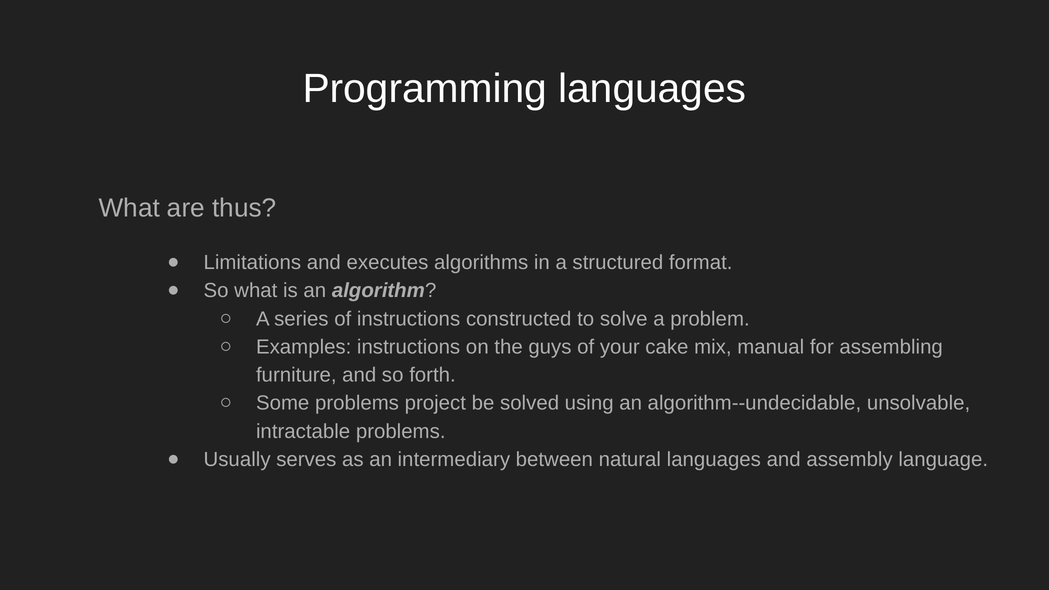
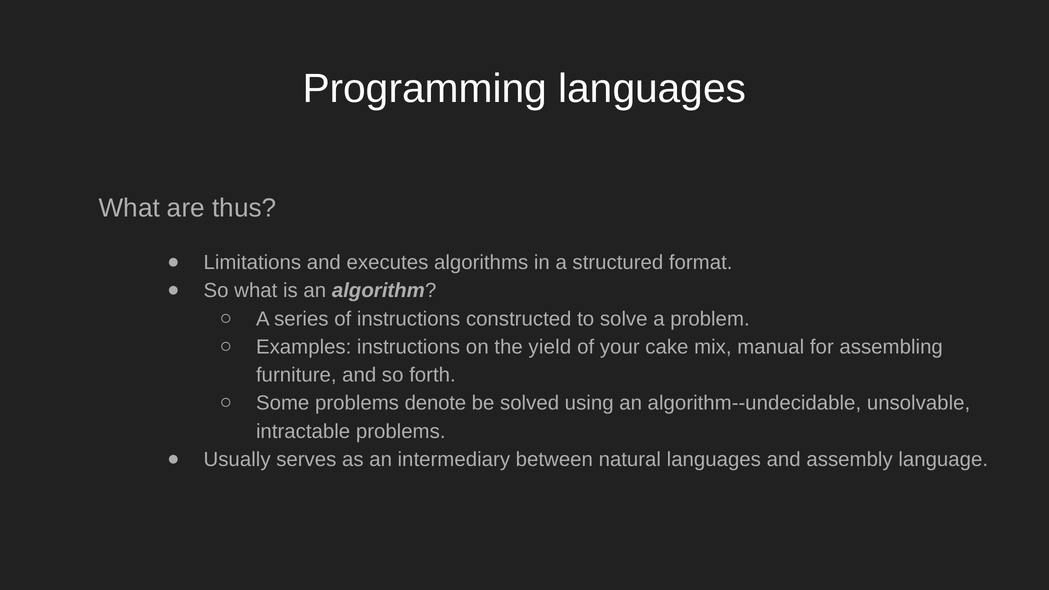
guys: guys -> yield
project: project -> denote
